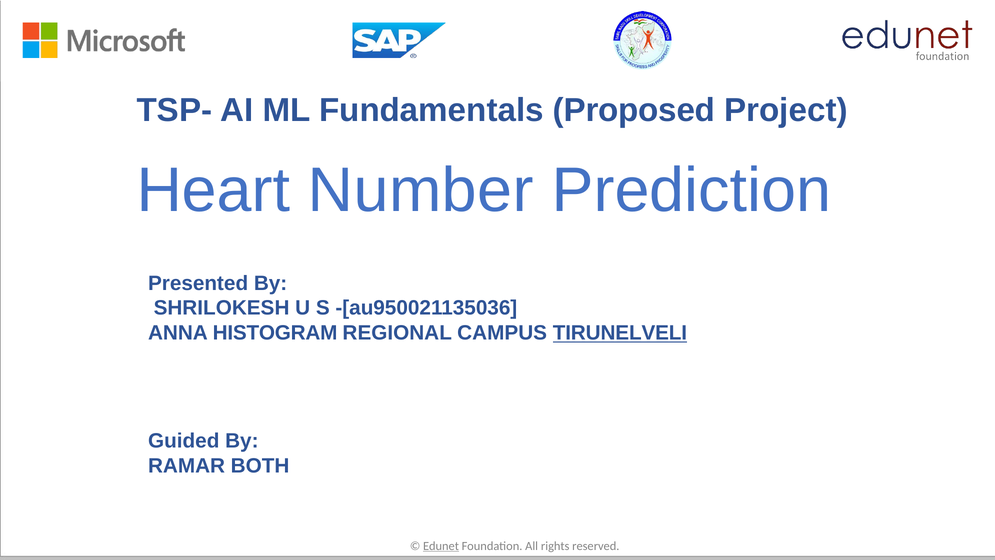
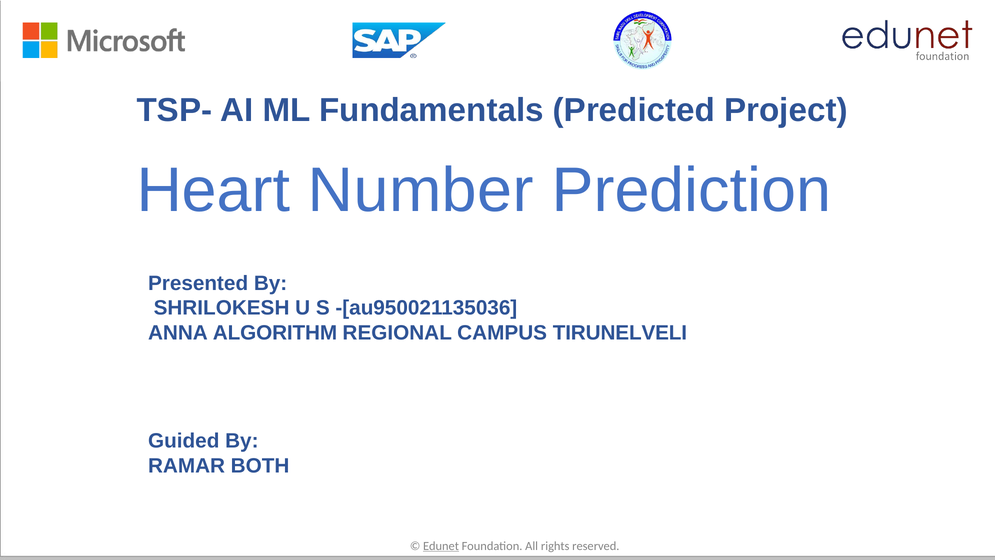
Proposed: Proposed -> Predicted
HISTOGRAM: HISTOGRAM -> ALGORITHM
TIRUNELVELI underline: present -> none
